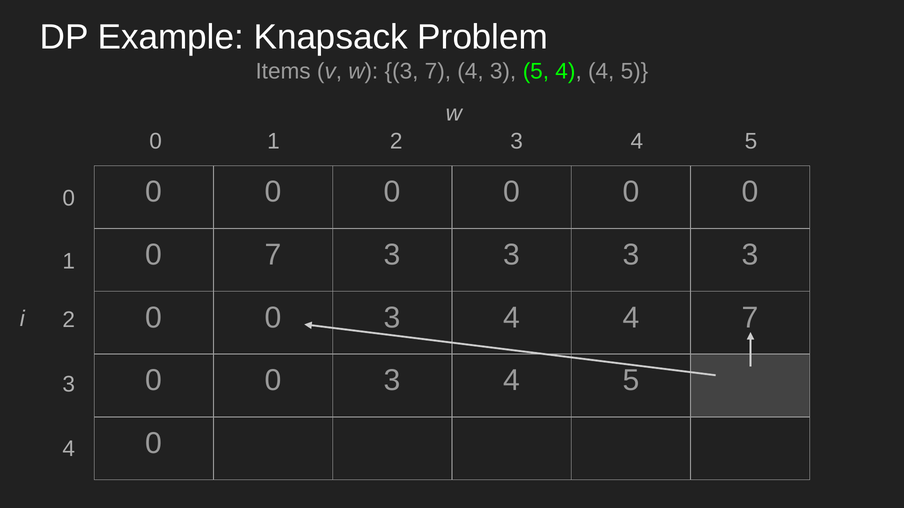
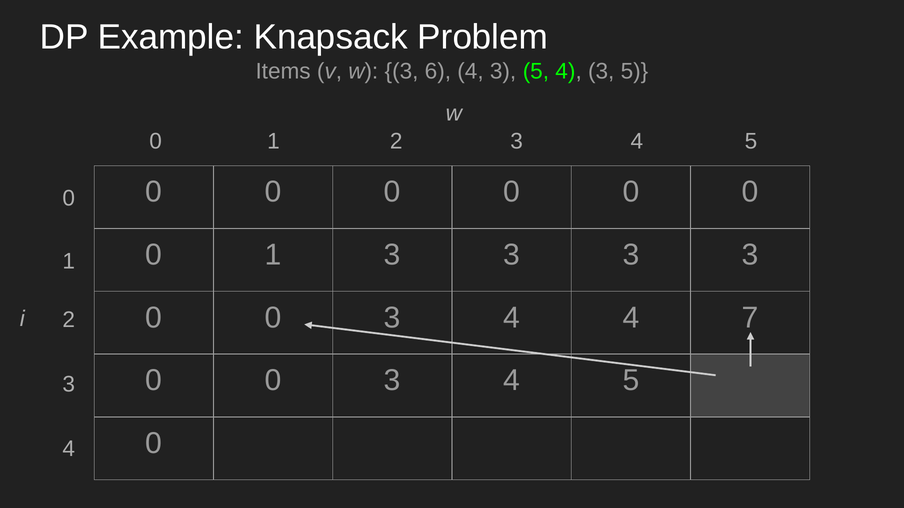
3 7: 7 -> 6
5 4 4: 4 -> 3
7 at (273, 255): 7 -> 1
